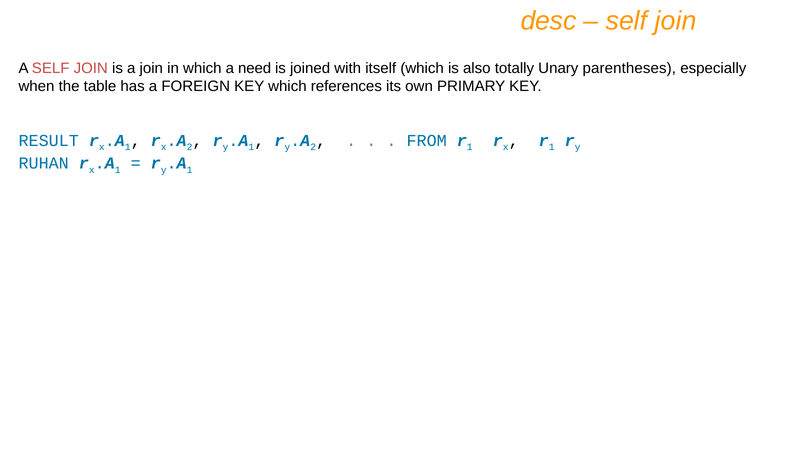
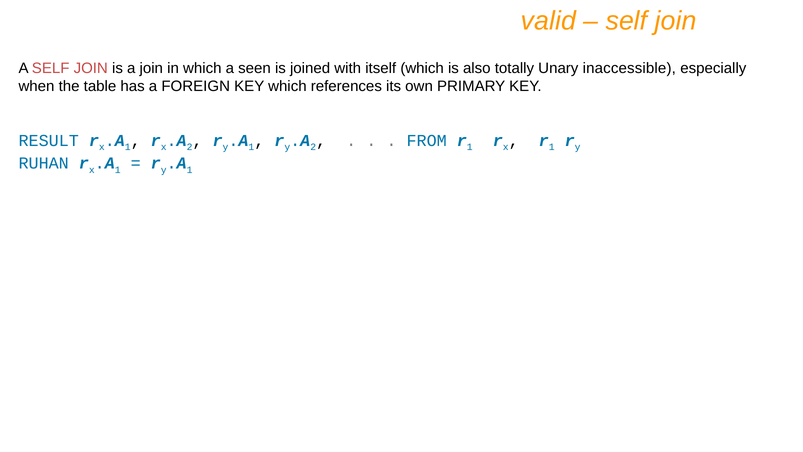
desc: desc -> valid
need: need -> seen
parentheses: parentheses -> inaccessible
